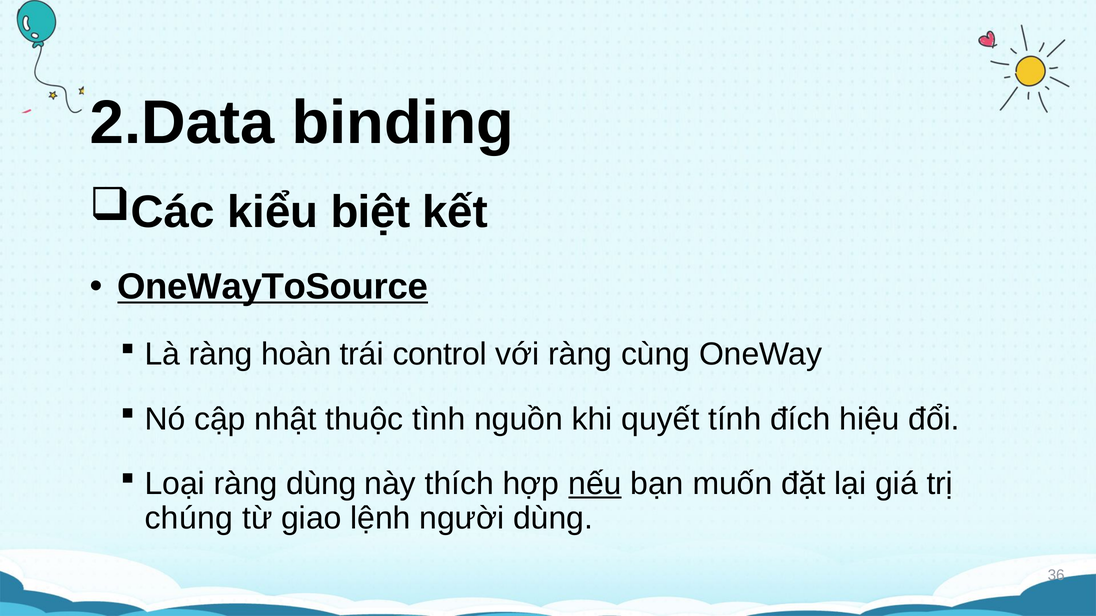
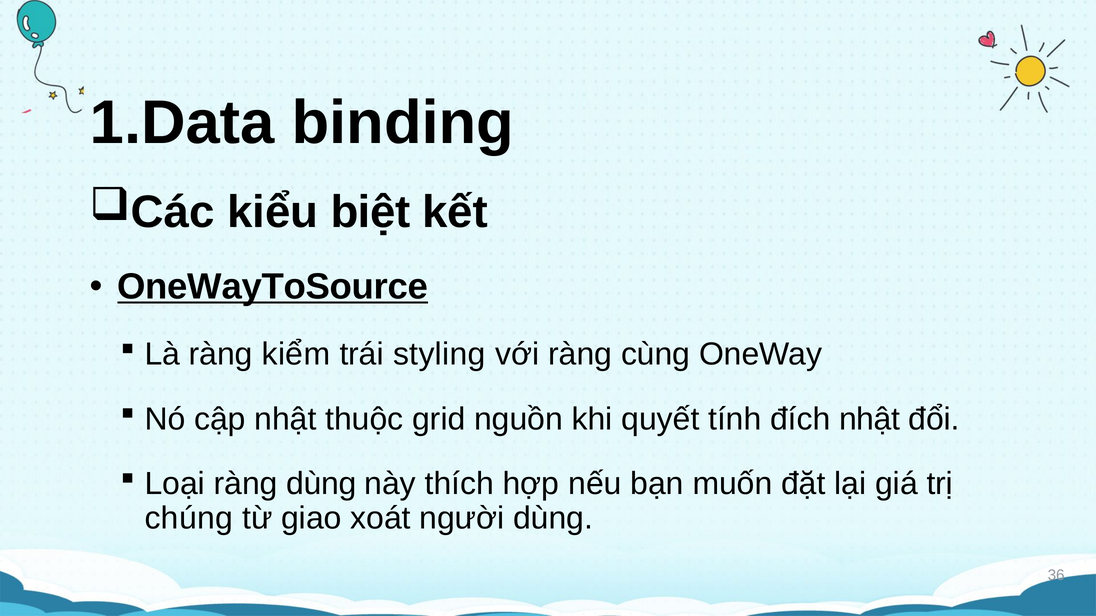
2.Data: 2.Data -> 1.Data
hoàn: hoàn -> kiểm
control: control -> styling
tình: tình -> grid
đích hiệu: hiệu -> nhật
nếu underline: present -> none
lệnh: lệnh -> xoát
